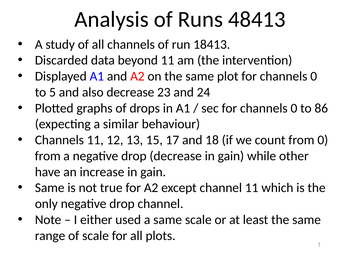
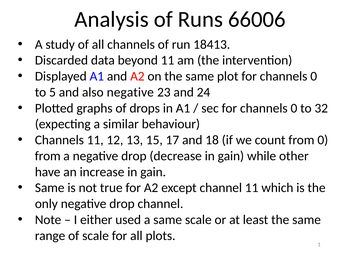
48413: 48413 -> 66006
also decrease: decrease -> negative
86: 86 -> 32
